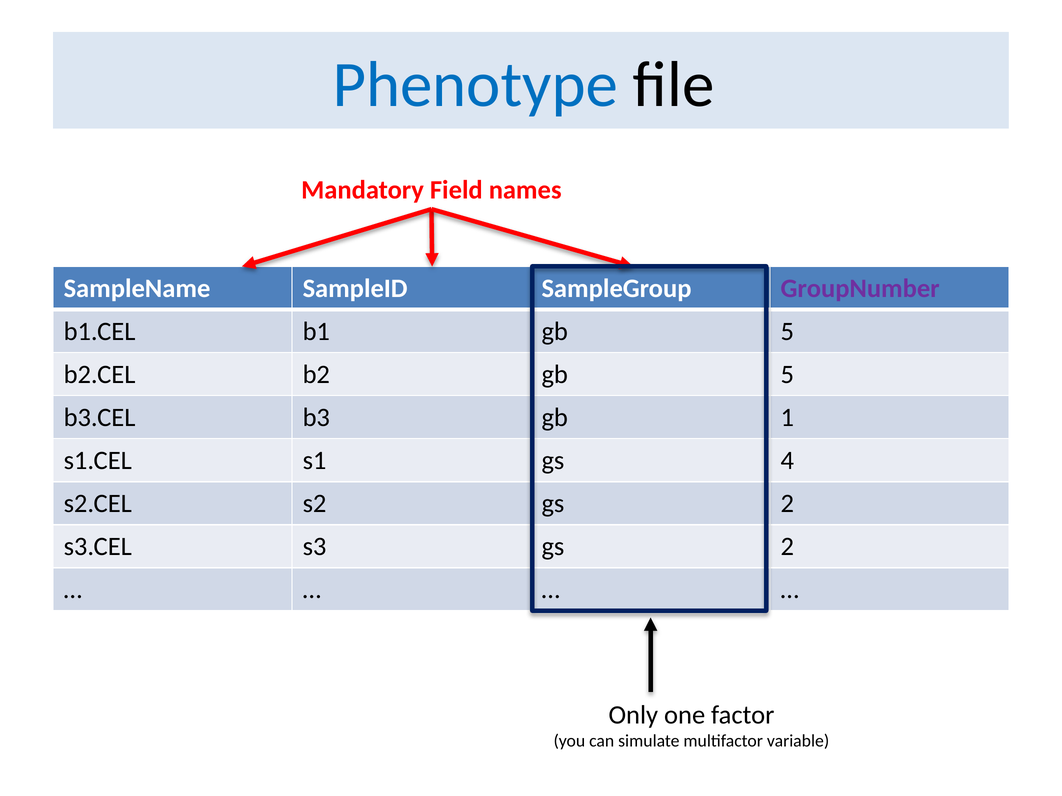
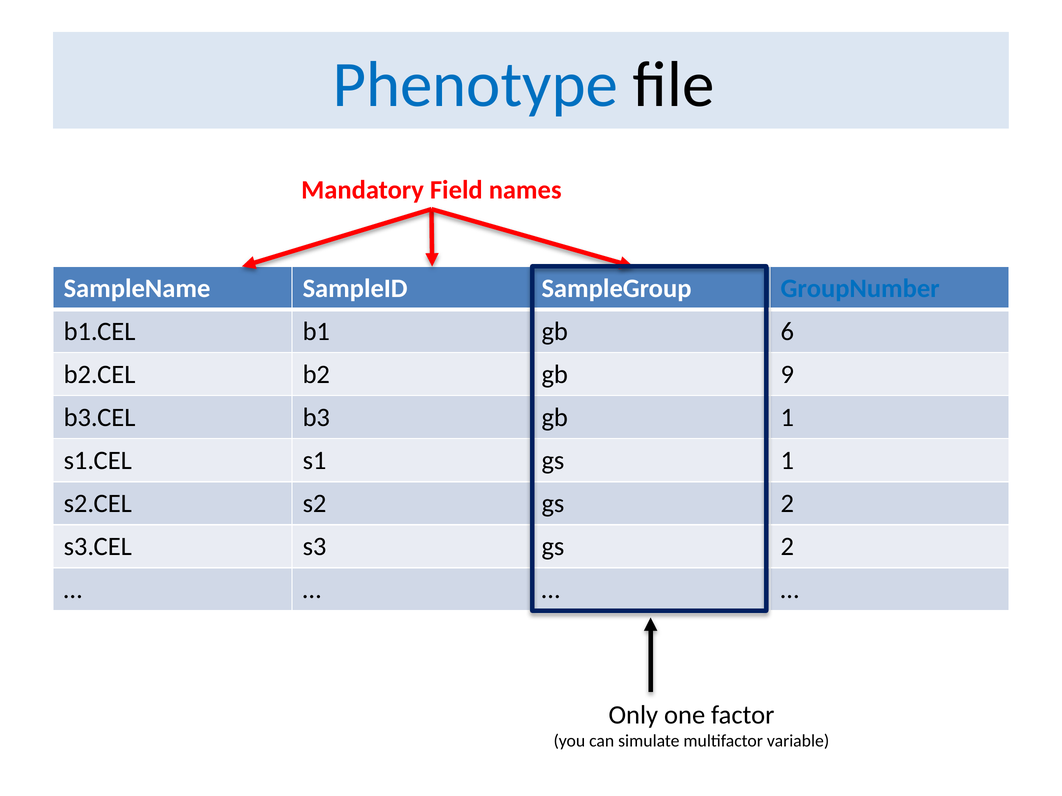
GroupNumber colour: purple -> blue
5 at (787, 332): 5 -> 6
5 at (787, 375): 5 -> 9
4 at (787, 461): 4 -> 1
